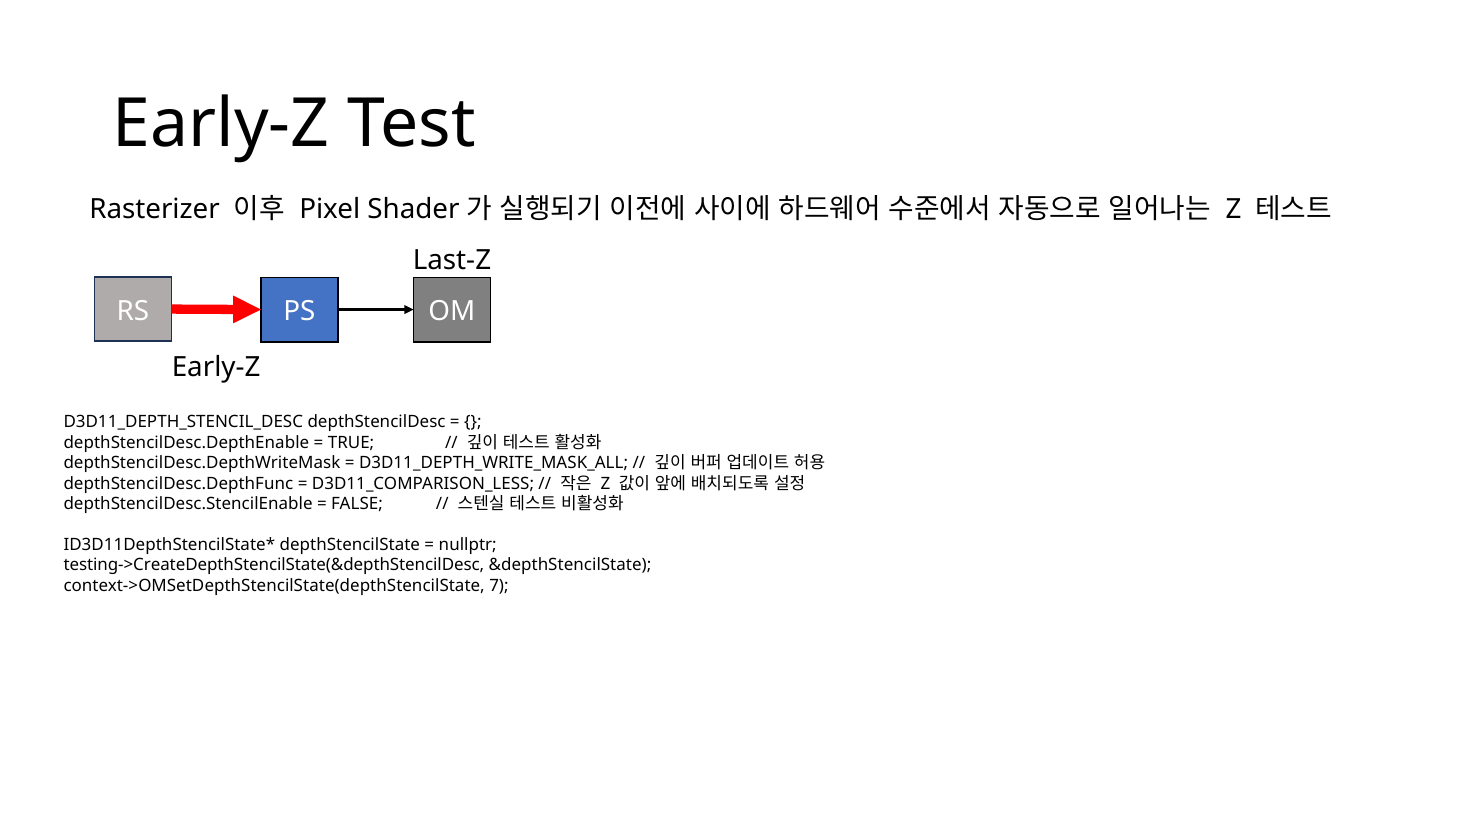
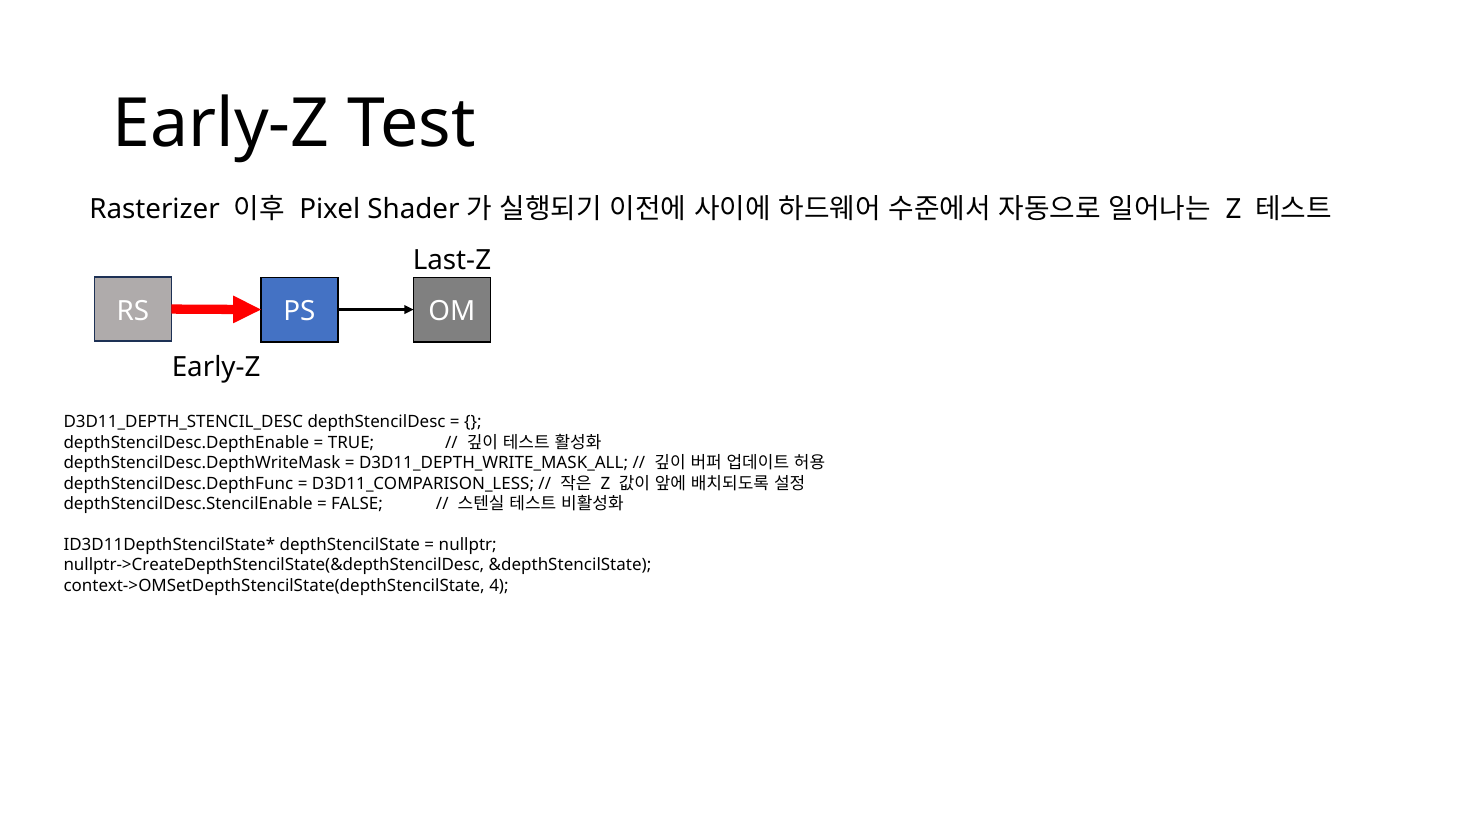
testing->CreateDepthStencilState(&depthStencilDesc: testing->CreateDepthStencilState(&depthStencilDesc -> nullptr->CreateDepthStencilState(&depthStencilDesc
7: 7 -> 4
